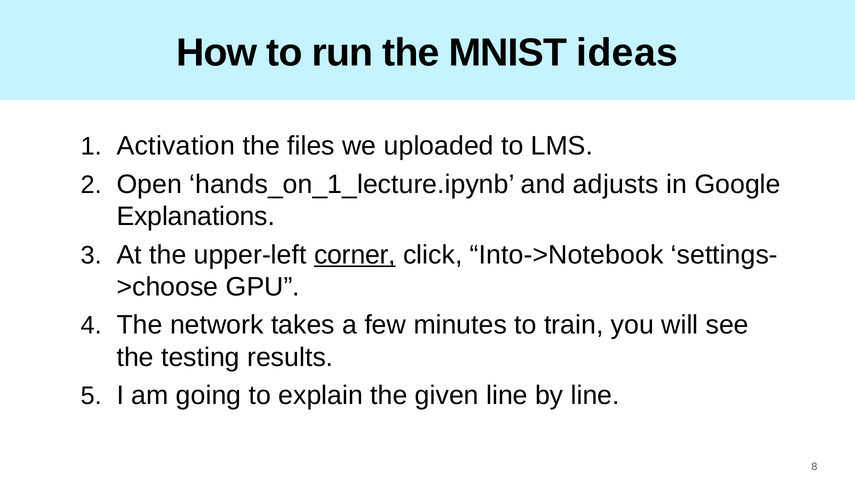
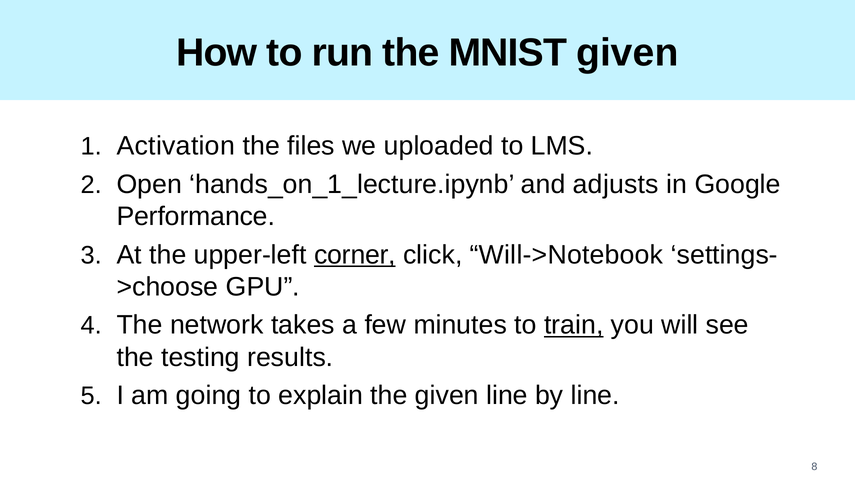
MNIST ideas: ideas -> given
Explanations: Explanations -> Performance
Into->Notebook: Into->Notebook -> Will->Notebook
train underline: none -> present
